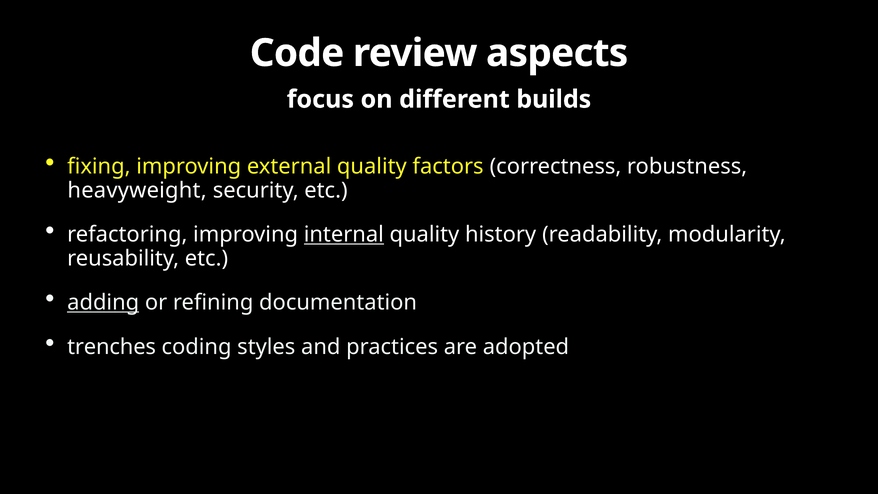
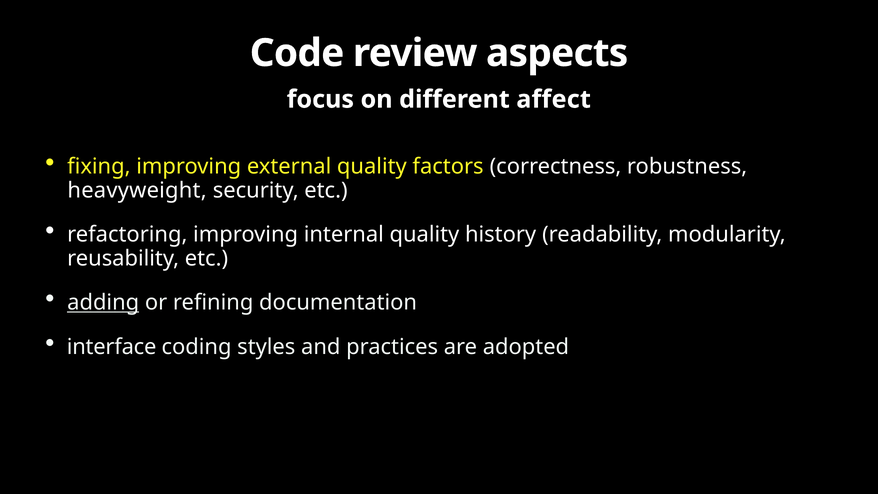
builds: builds -> affect
internal underline: present -> none
trenches: trenches -> interface
